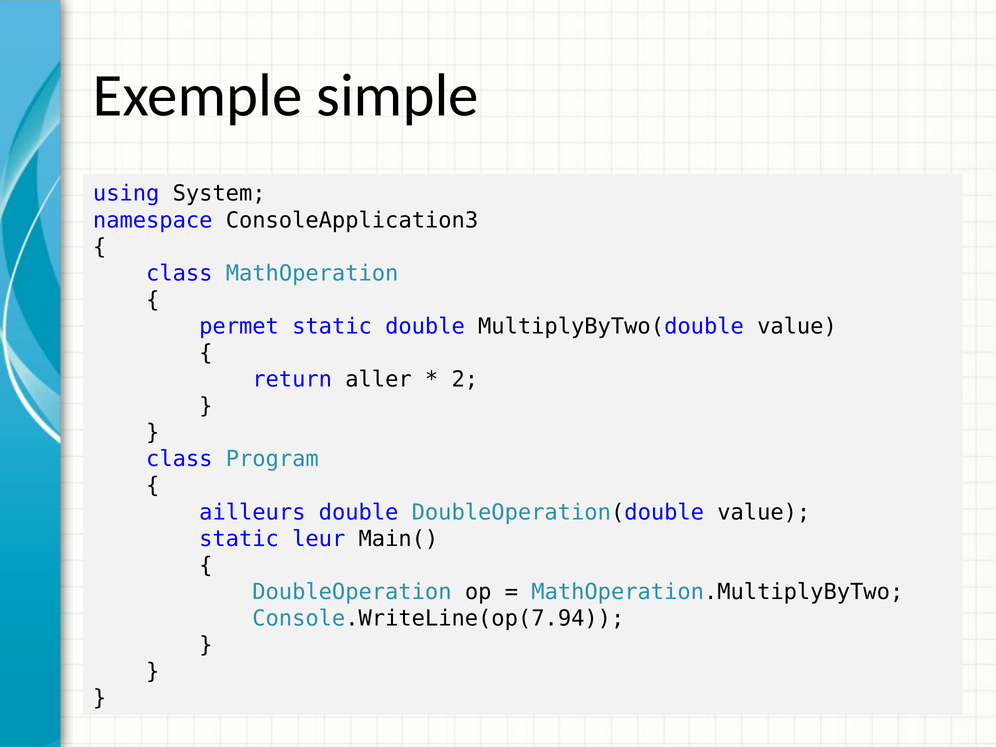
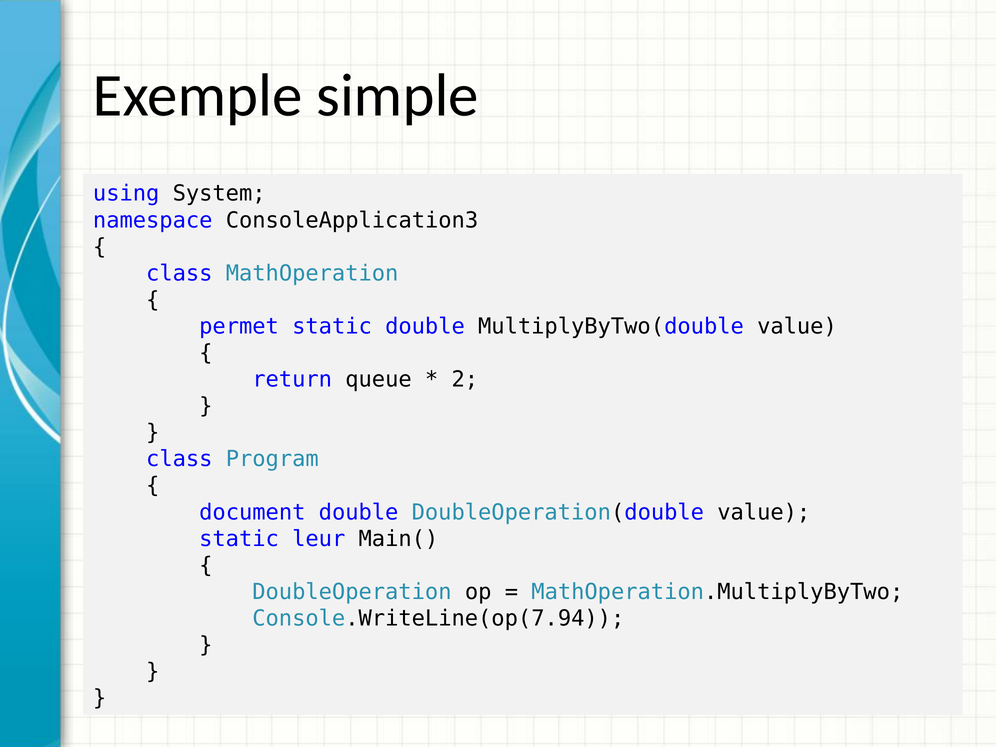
aller: aller -> queue
ailleurs: ailleurs -> document
